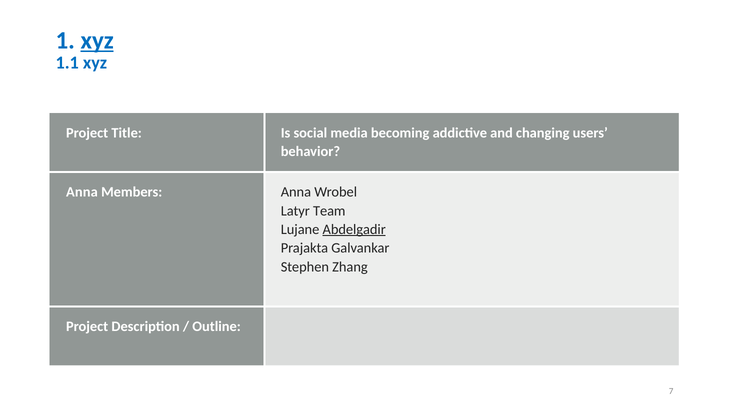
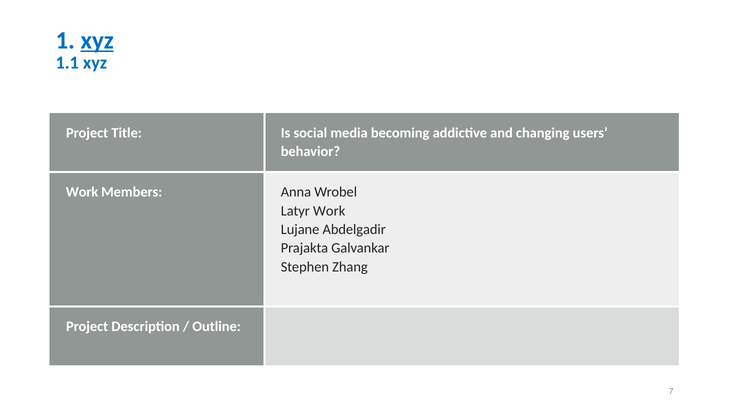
Anna at (82, 192): Anna -> Work
Latyr Team: Team -> Work
Abdelgadir underline: present -> none
